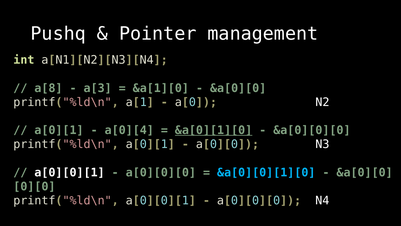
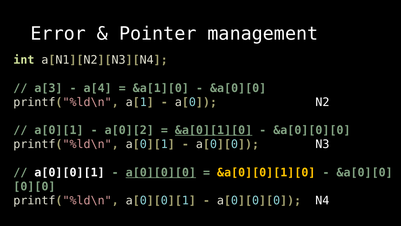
Pushq: Pushq -> Error
a[8: a[8 -> a[3
a[3: a[3 -> a[4
a[0][4: a[0][4 -> a[0][2
a[0][0][0 at (161, 172) underline: none -> present
&a[0][0][1][0 colour: light blue -> yellow
